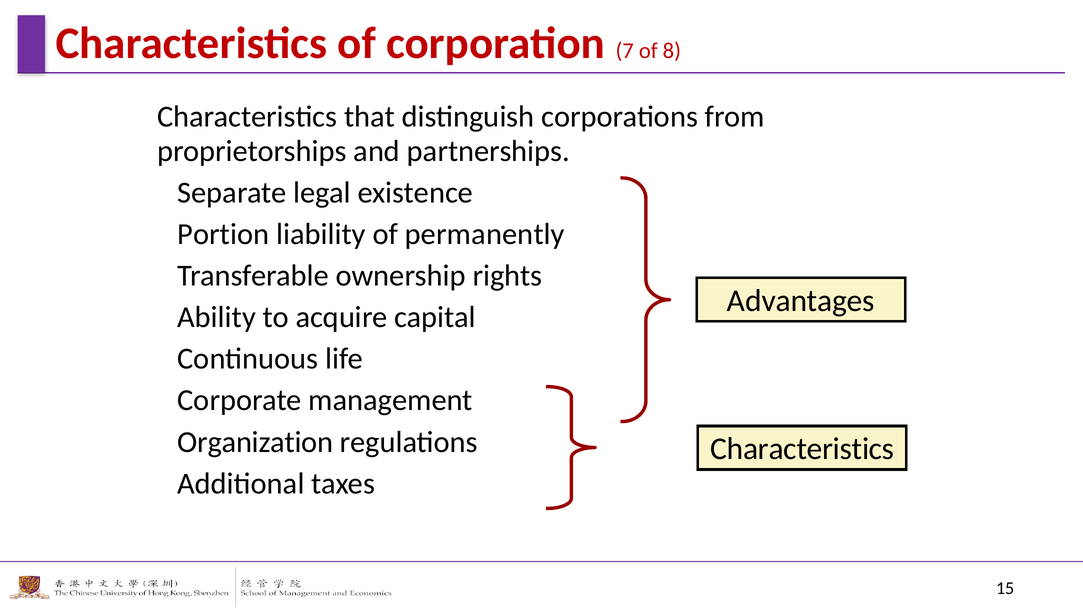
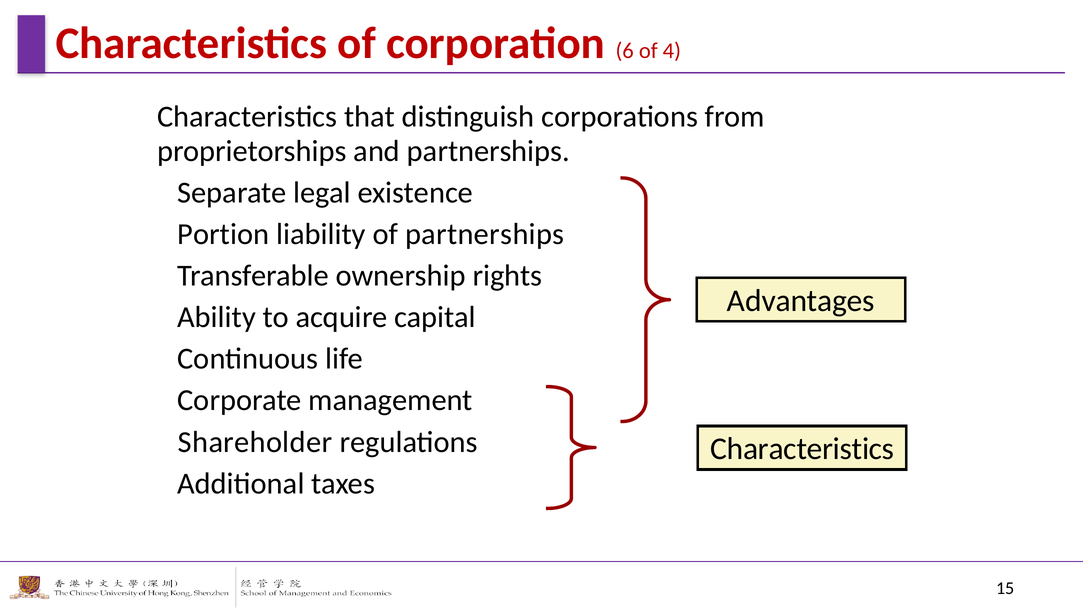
7: 7 -> 6
8: 8 -> 4
of permanently: permanently -> partnerships
Organization: Organization -> Shareholder
